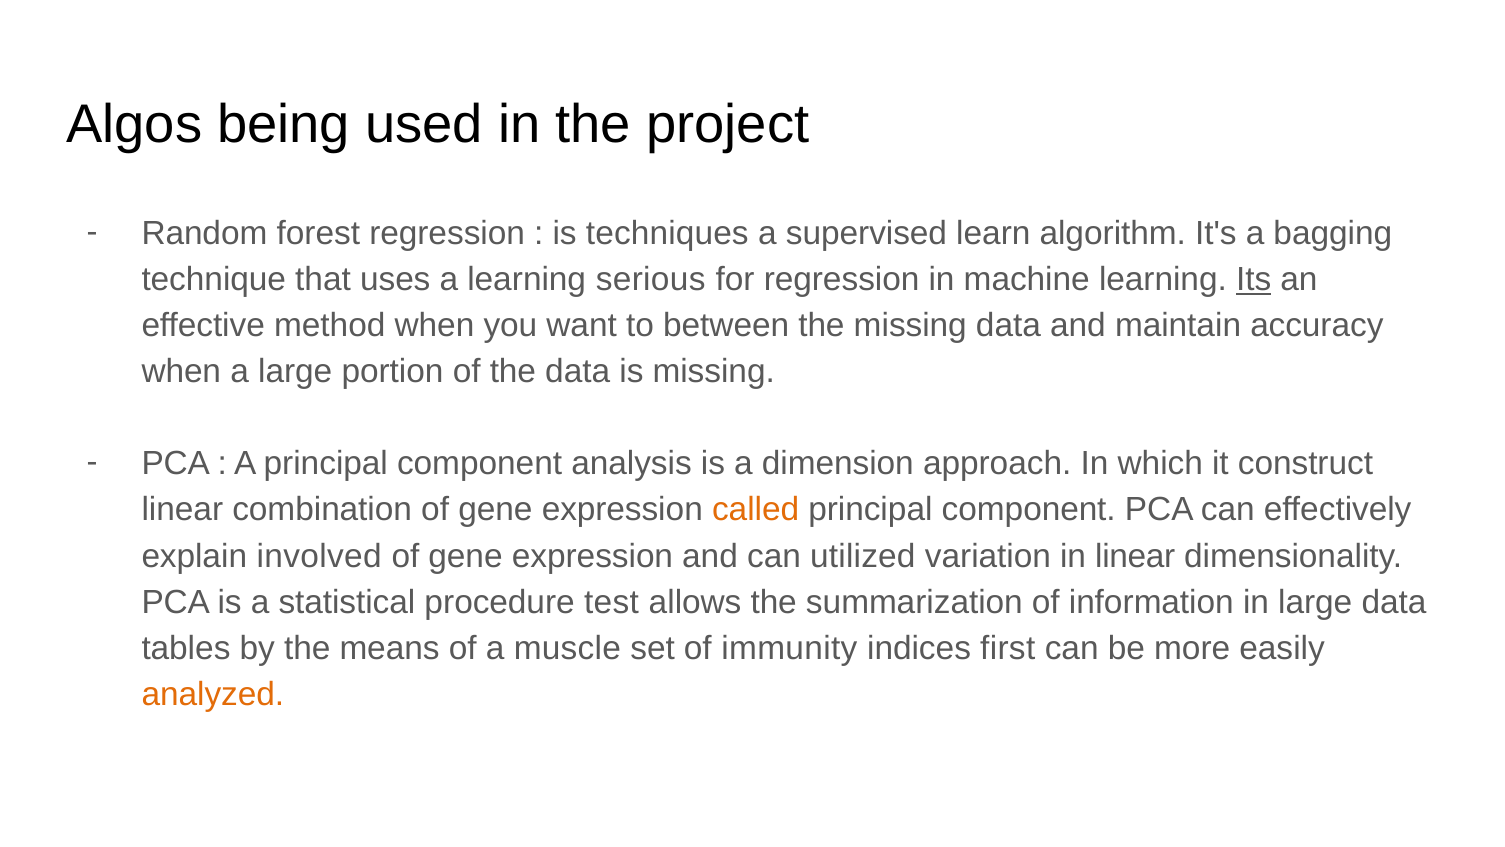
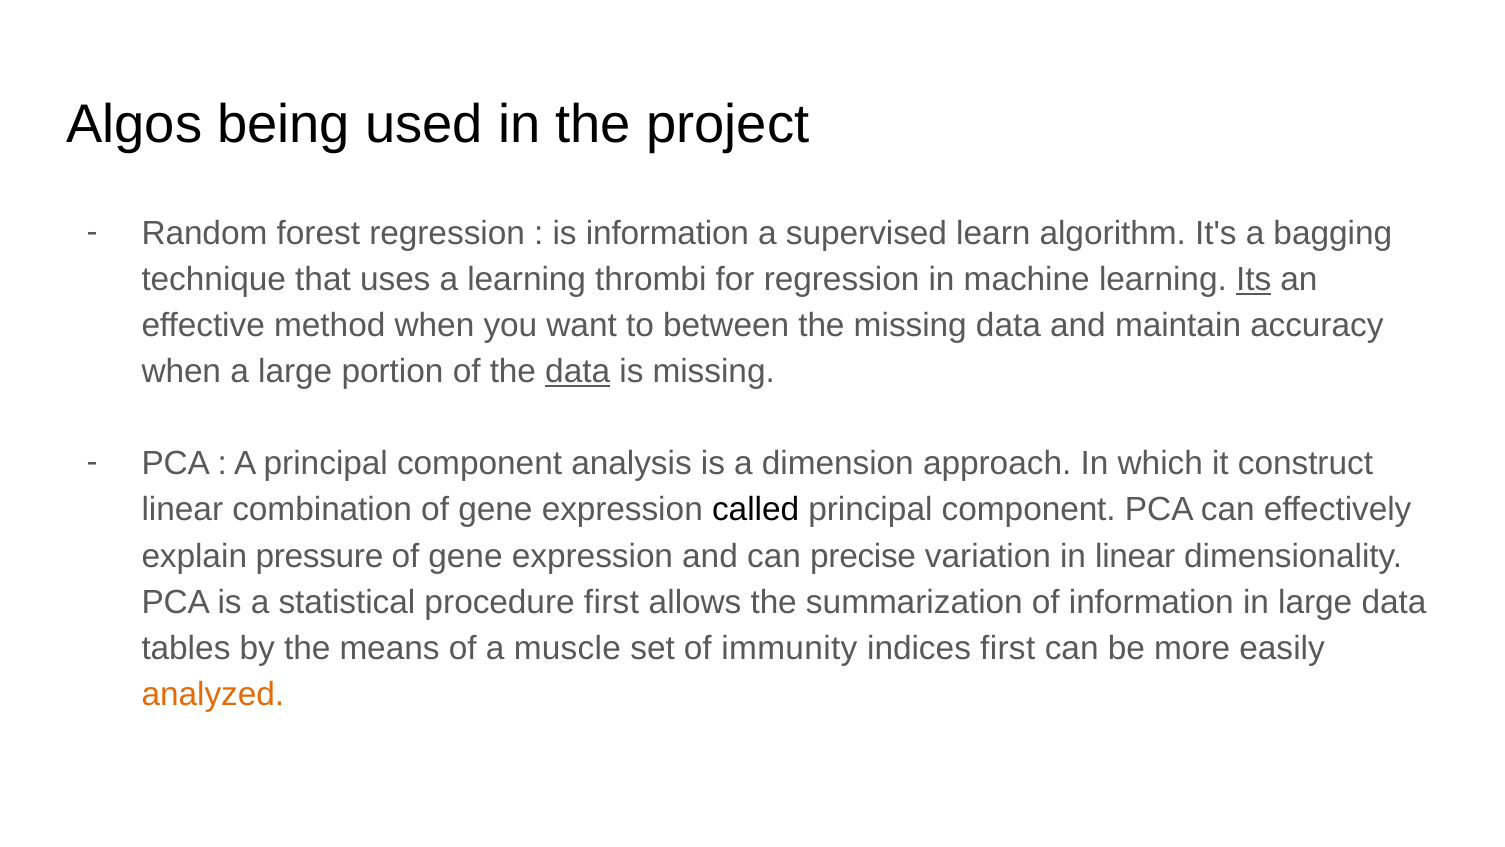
is techniques: techniques -> information
serious: serious -> thrombi
data at (578, 371) underline: none -> present
called colour: orange -> black
involved: involved -> pressure
utilized: utilized -> precise
procedure test: test -> first
